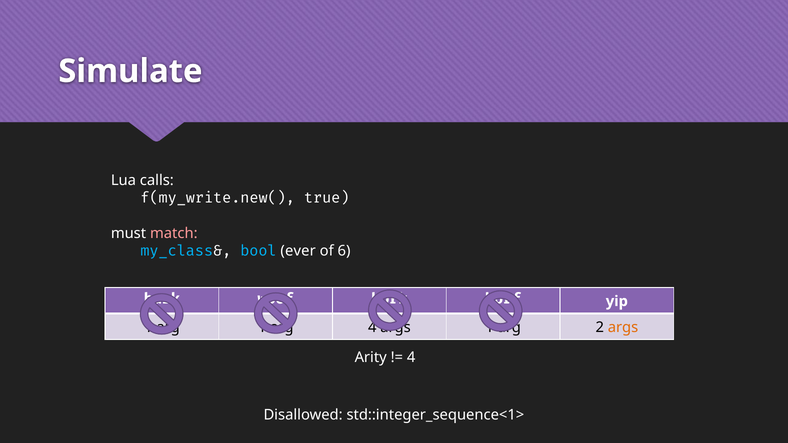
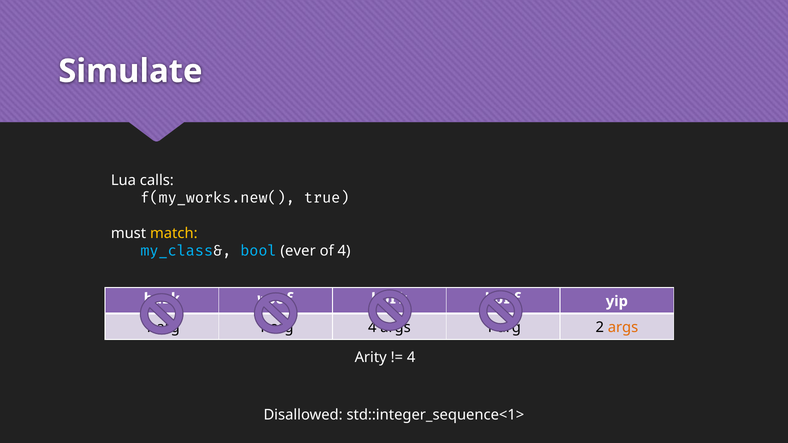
f(my_write.new(: f(my_write.new( -> f(my_works.new(
match colour: pink -> yellow
of 6: 6 -> 4
